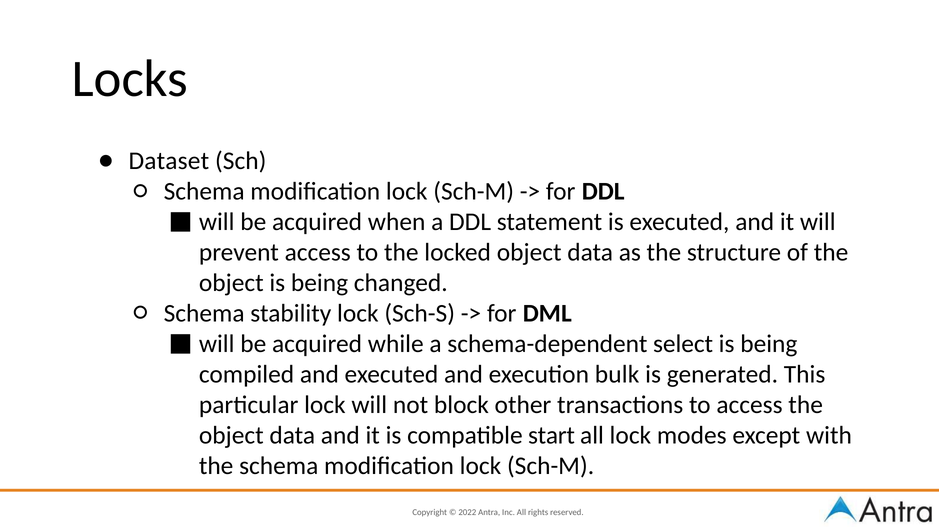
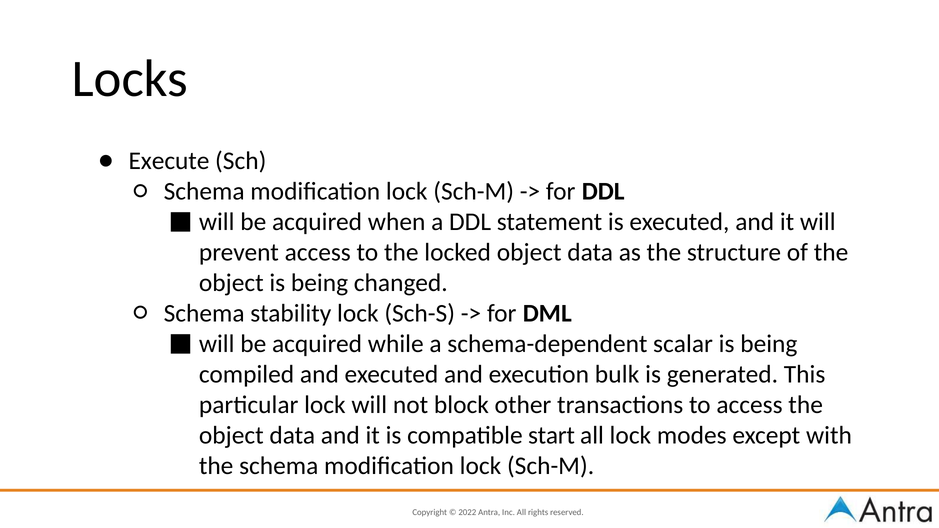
Dataset: Dataset -> Execute
select: select -> scalar
